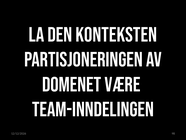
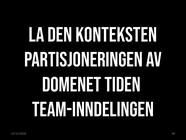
VÆRE: VÆRE -> TIDEN
